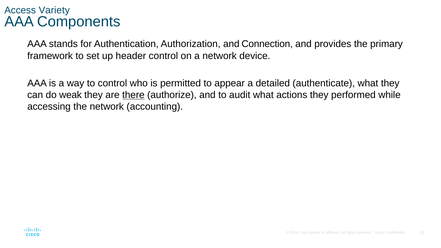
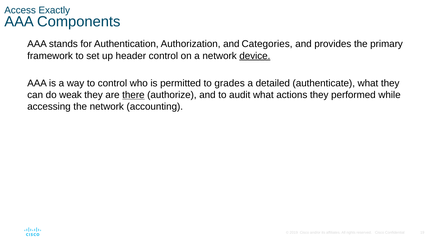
Variety: Variety -> Exactly
Connection: Connection -> Categories
device underline: none -> present
appear: appear -> grades
